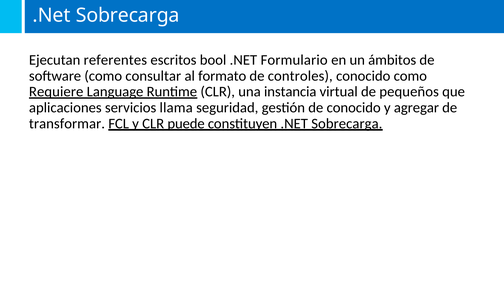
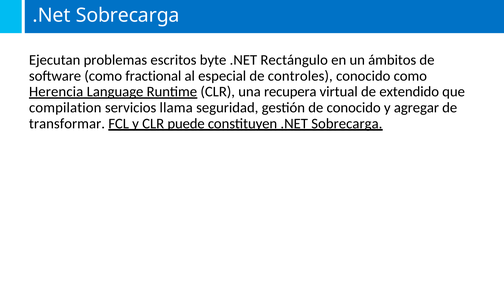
referentes: referentes -> problemas
bool: bool -> byte
Formulario: Formulario -> Rectángulo
consultar: consultar -> fractional
formato: formato -> especial
Requiere: Requiere -> Herencia
instancia: instancia -> recupera
pequeños: pequeños -> extendido
aplicaciones: aplicaciones -> compilation
